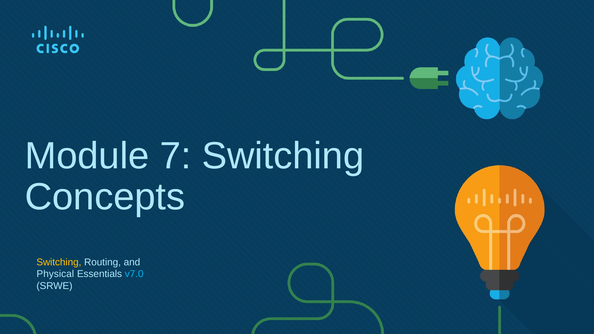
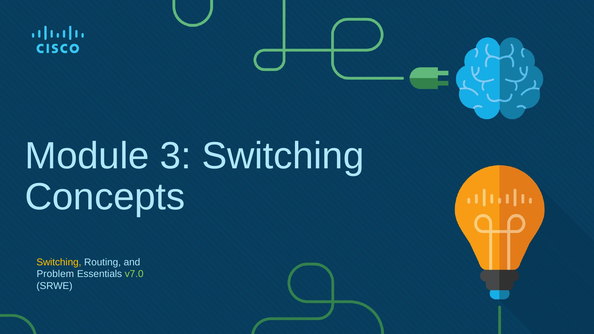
7: 7 -> 3
Physical: Physical -> Problem
v7.0 colour: light blue -> light green
